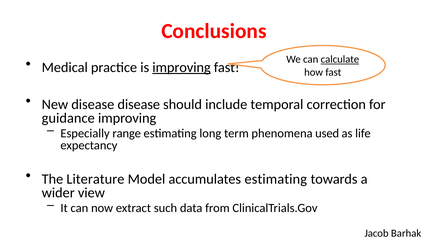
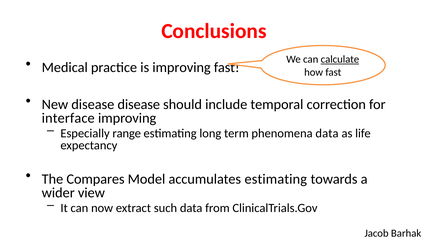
improving at (182, 67) underline: present -> none
guidance: guidance -> interface
phenomena used: used -> data
Literature: Literature -> Compares
